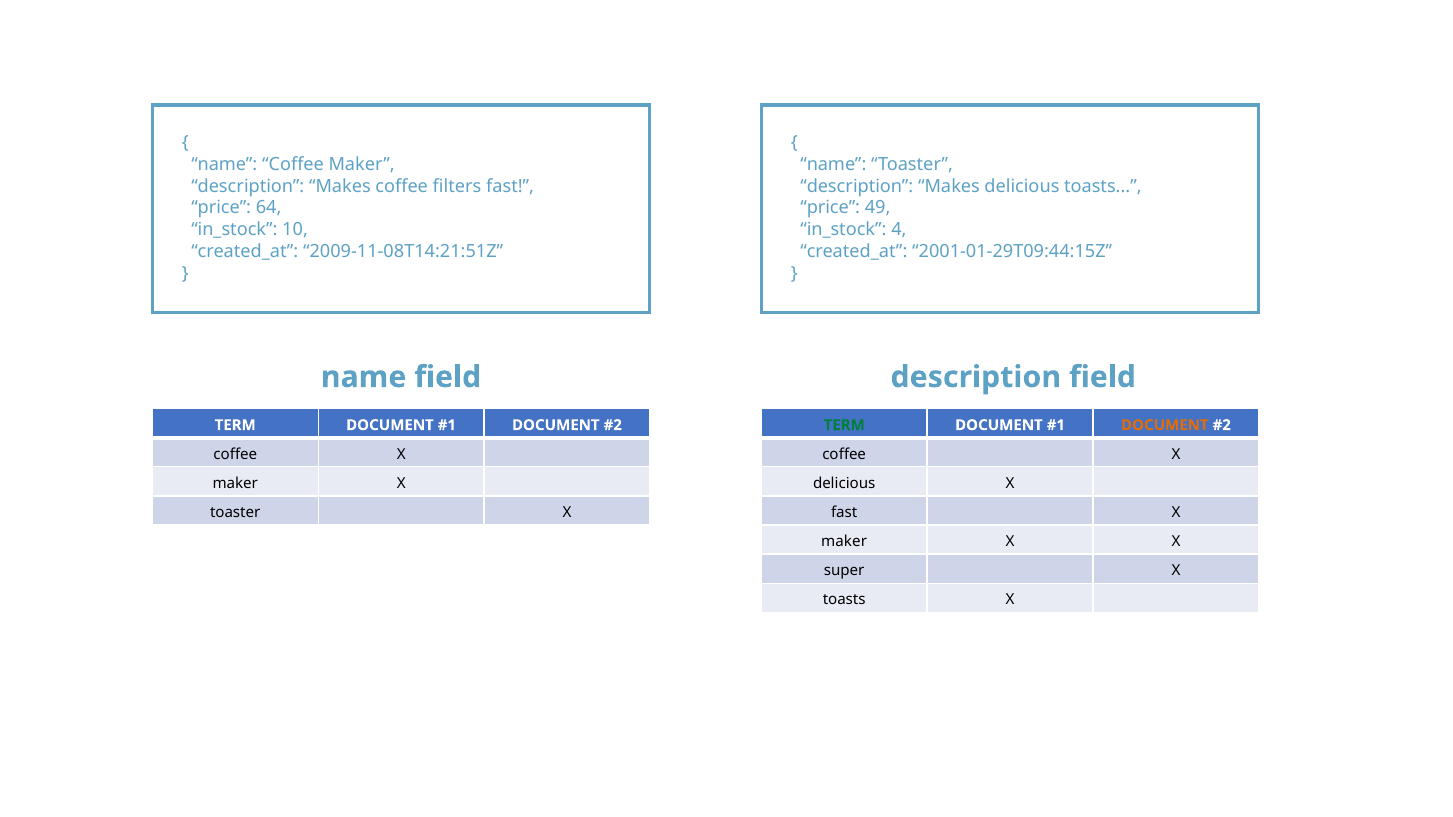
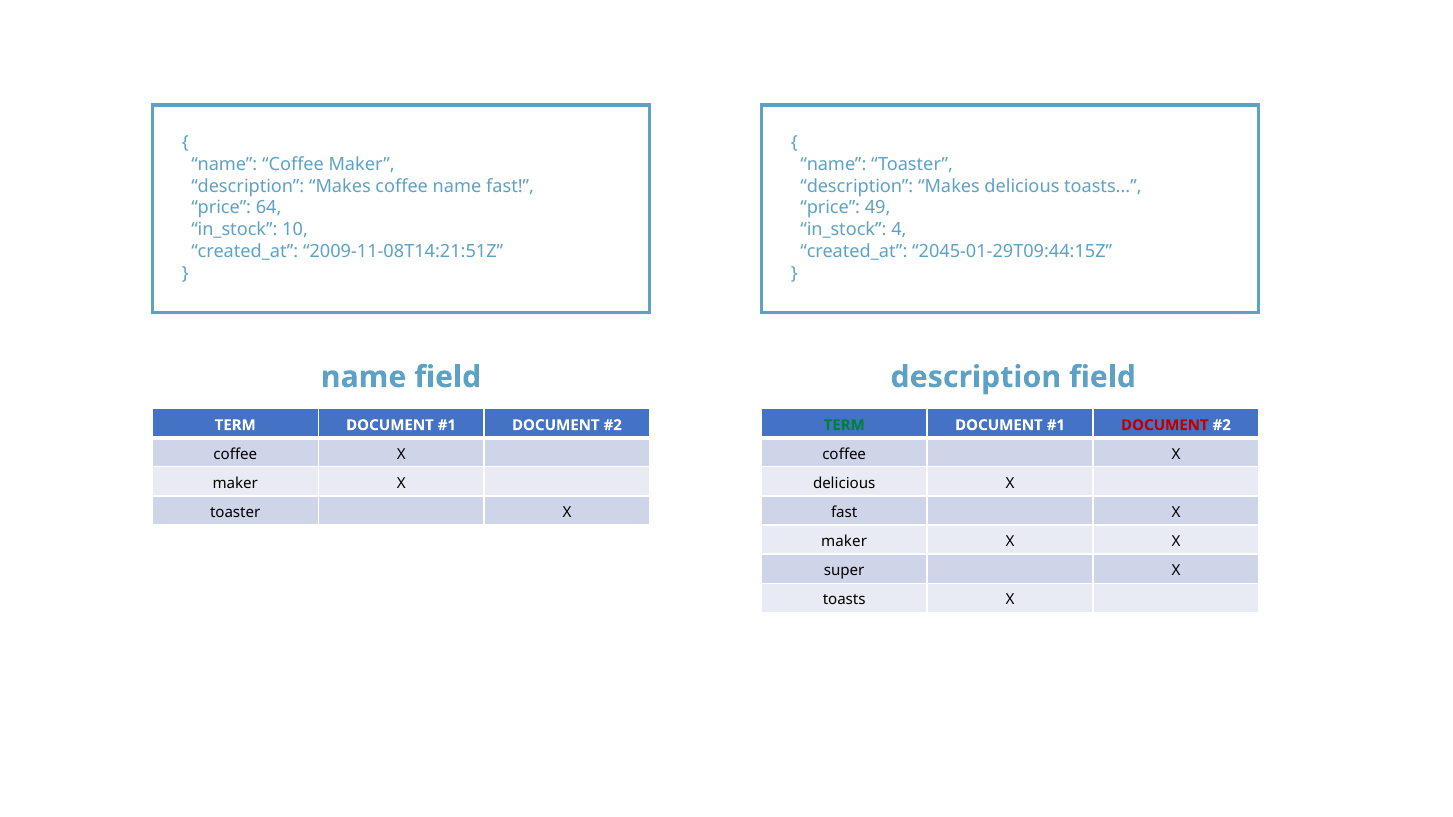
coffee filters: filters -> name
2001-01-29T09:44:15Z: 2001-01-29T09:44:15Z -> 2045-01-29T09:44:15Z
DOCUMENT at (1165, 425) colour: orange -> red
